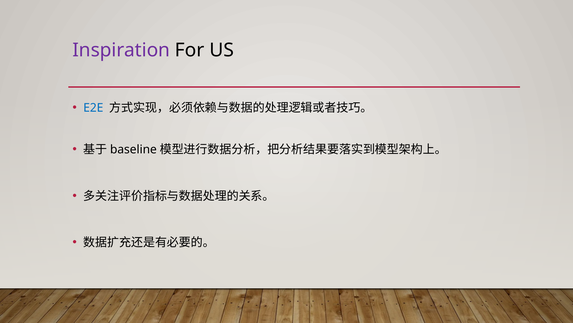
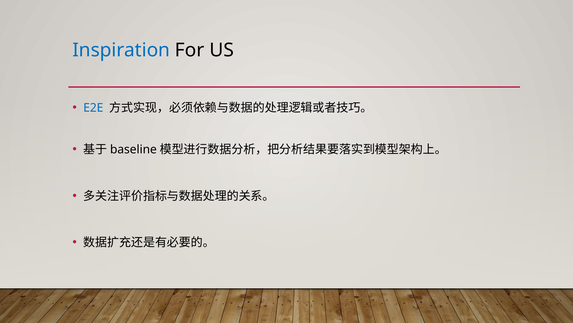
Inspiration colour: purple -> blue
